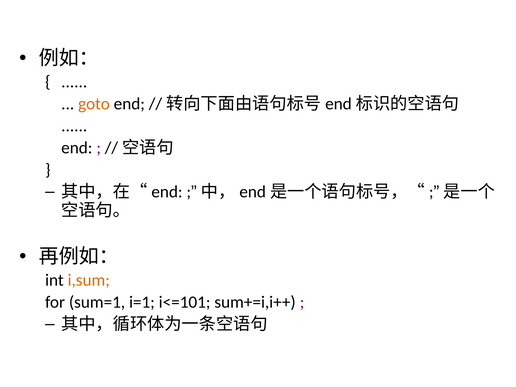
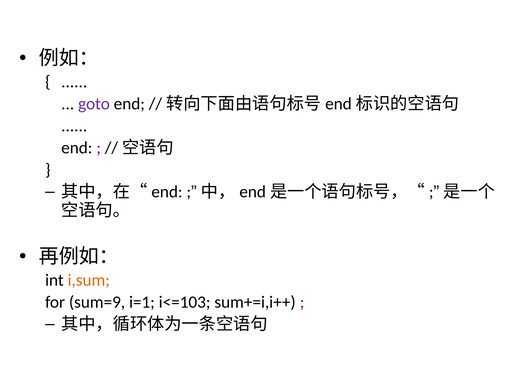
goto colour: orange -> purple
sum=1: sum=1 -> sum=9
i<=101: i<=101 -> i<=103
